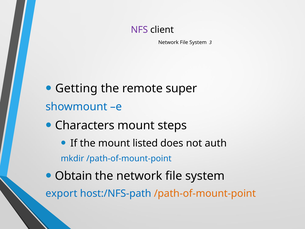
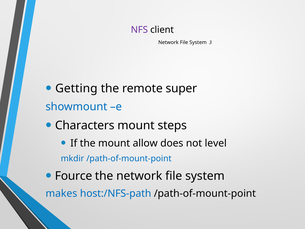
listed: listed -> allow
auth: auth -> level
Obtain: Obtain -> Fource
export: export -> makes
/path-of-mount-point at (205, 193) colour: orange -> black
